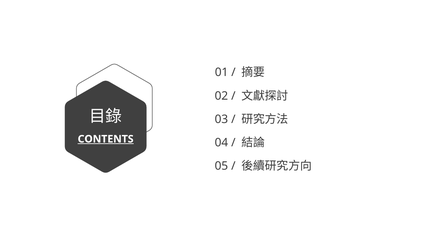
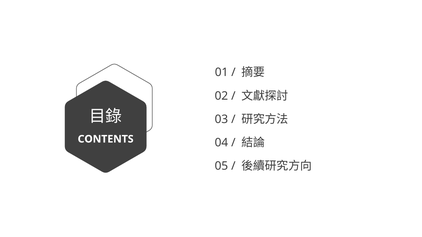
CONTENTS underline: present -> none
